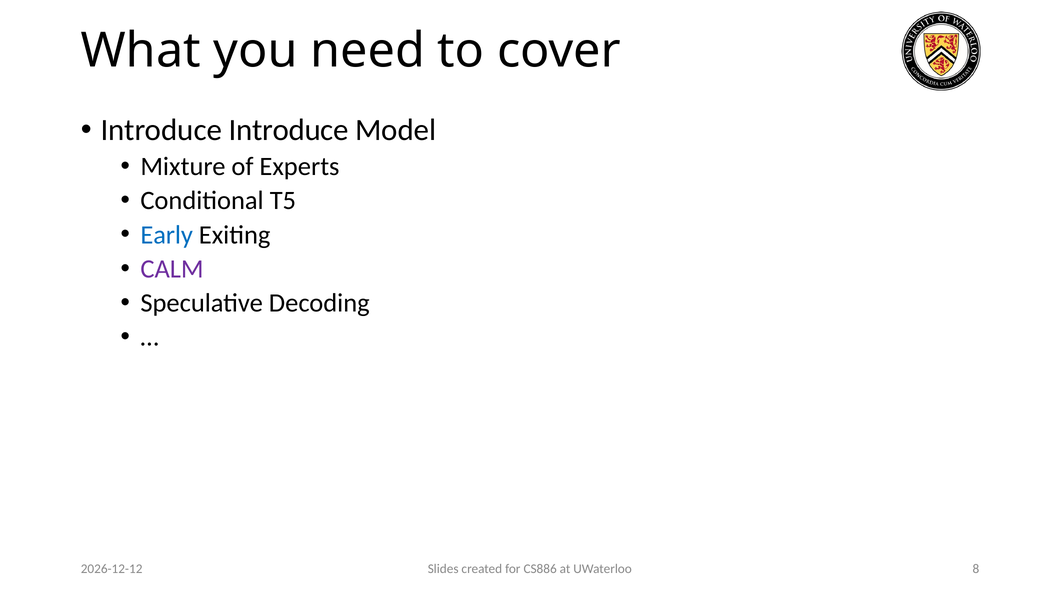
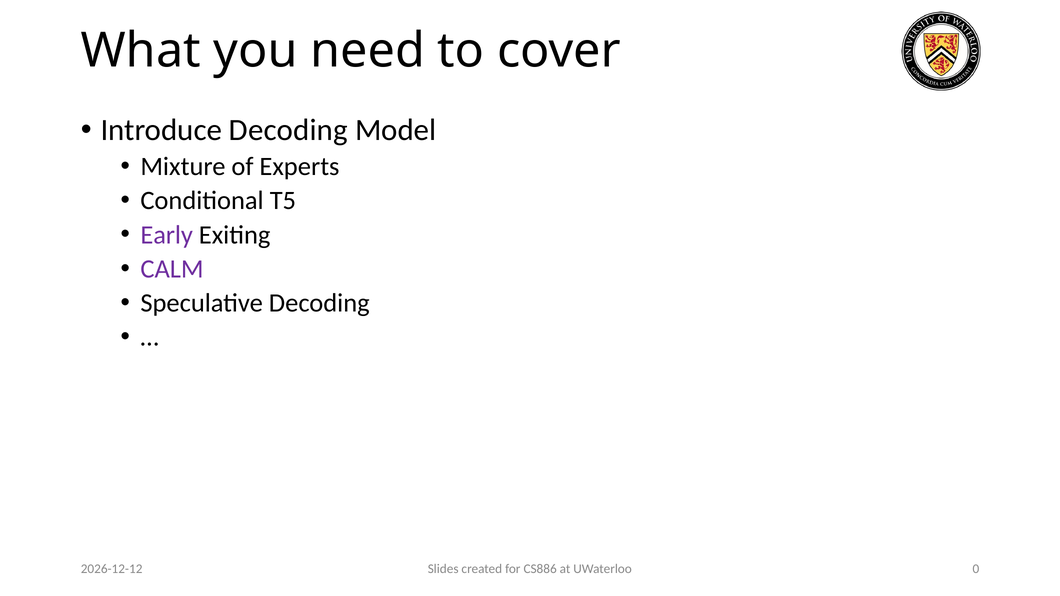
Introduce Introduce: Introduce -> Decoding
Early colour: blue -> purple
8: 8 -> 0
